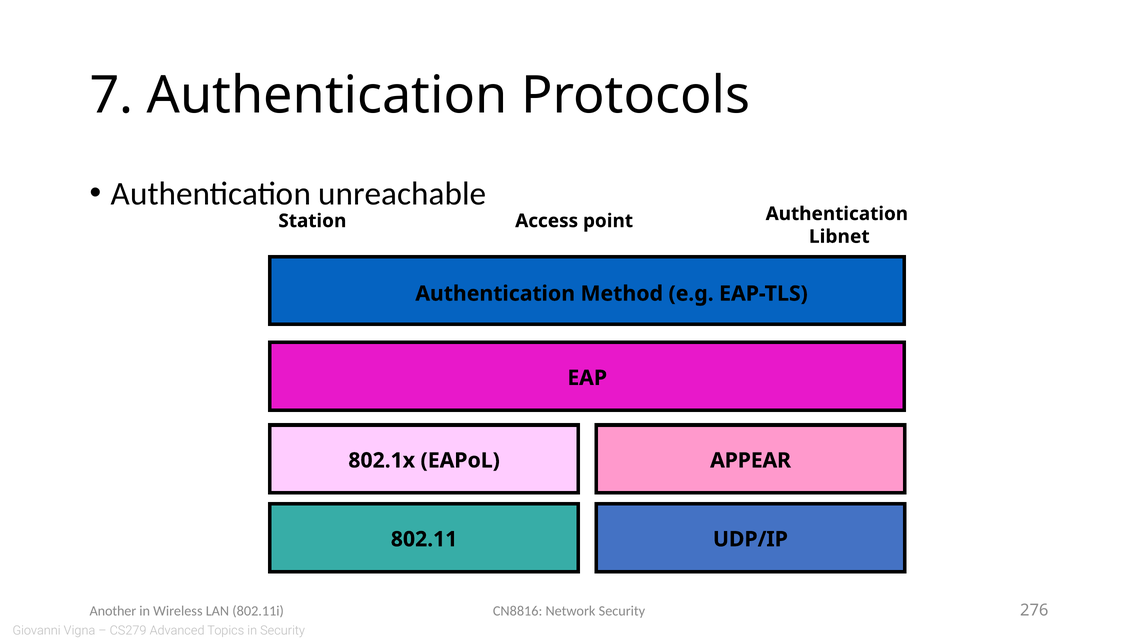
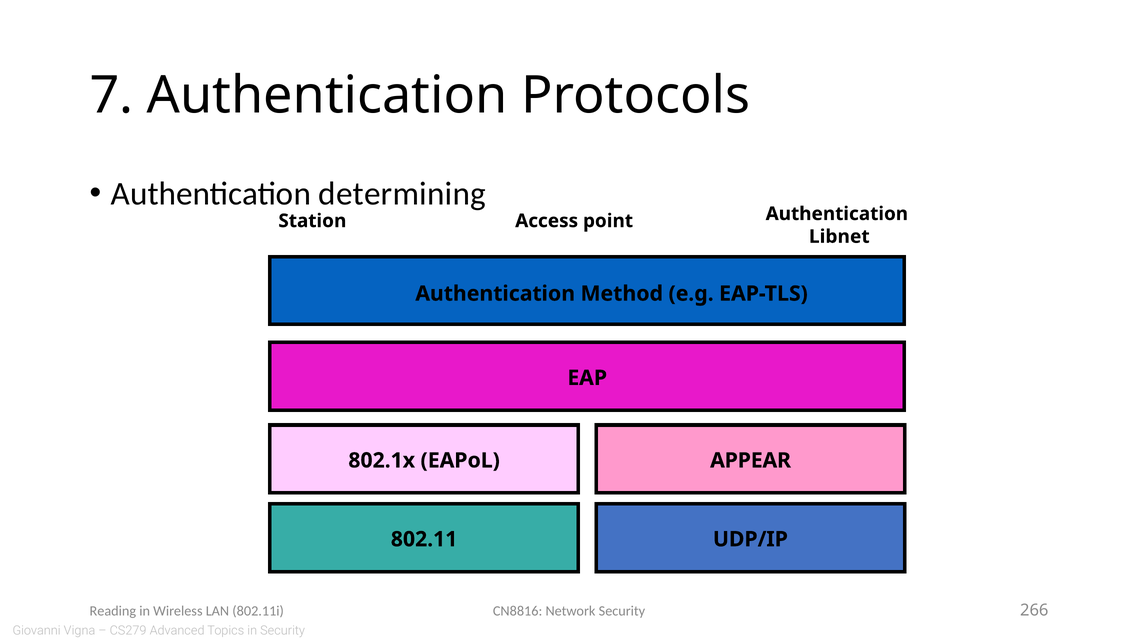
unreachable: unreachable -> determining
Another: Another -> Reading
276: 276 -> 266
